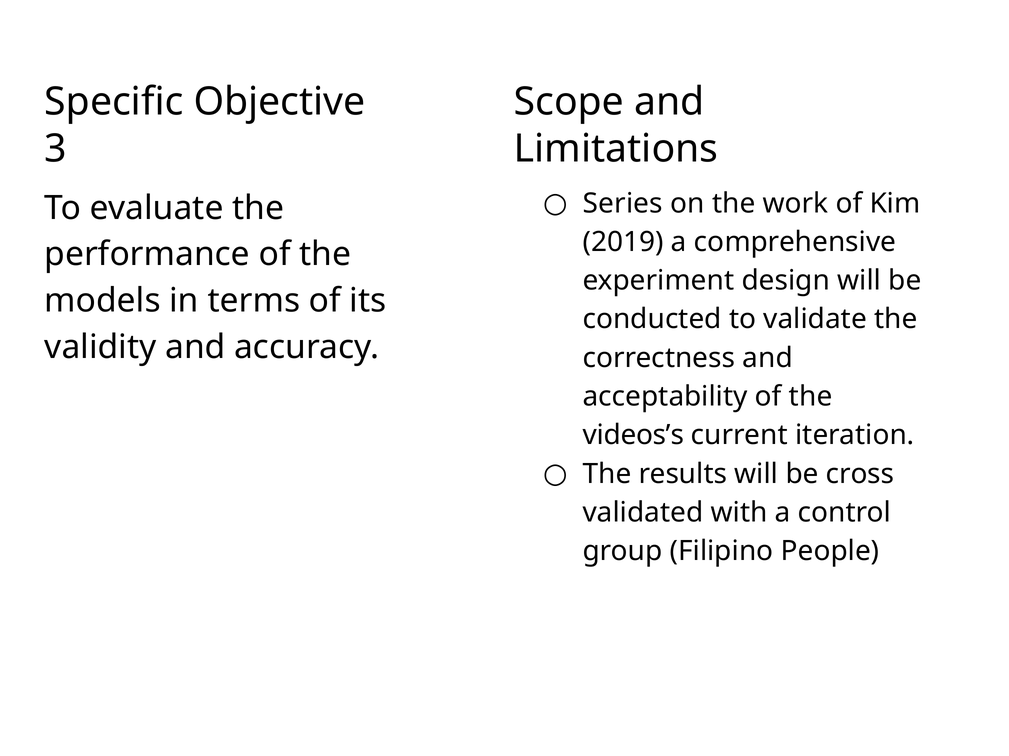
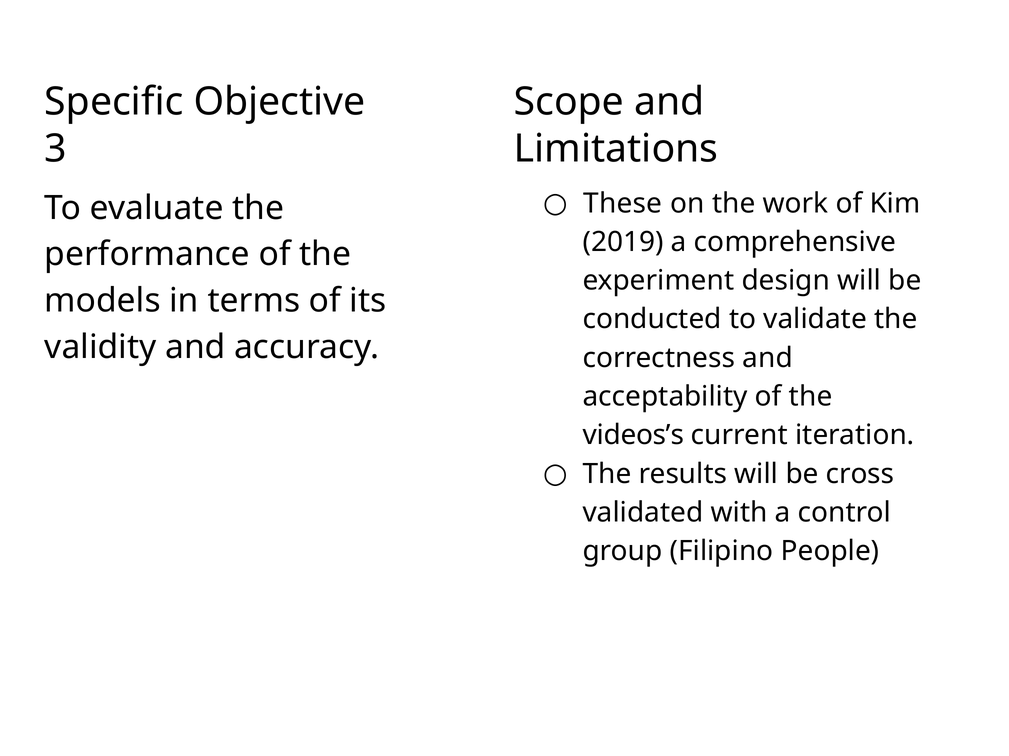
Series: Series -> These
